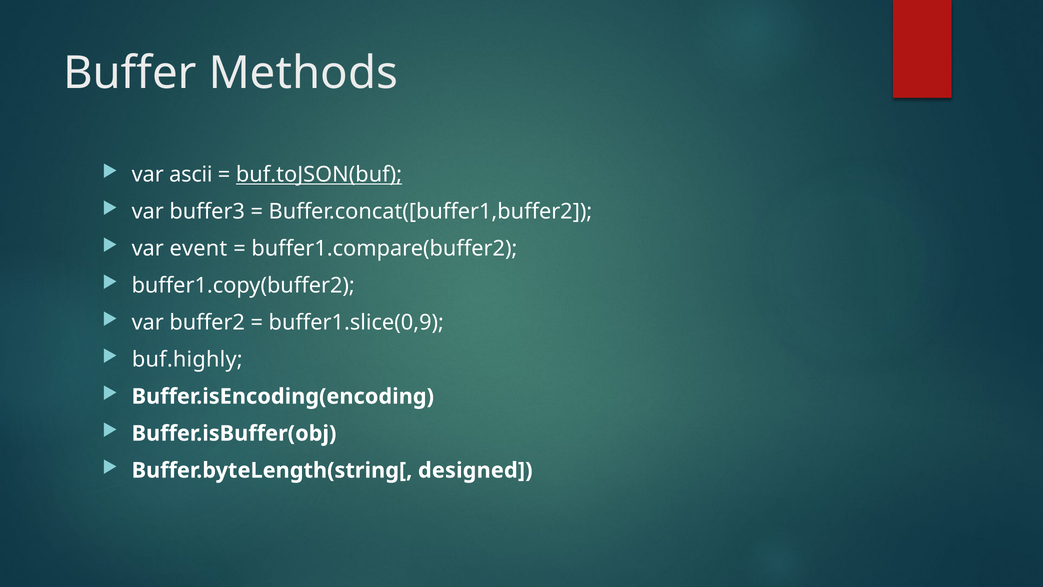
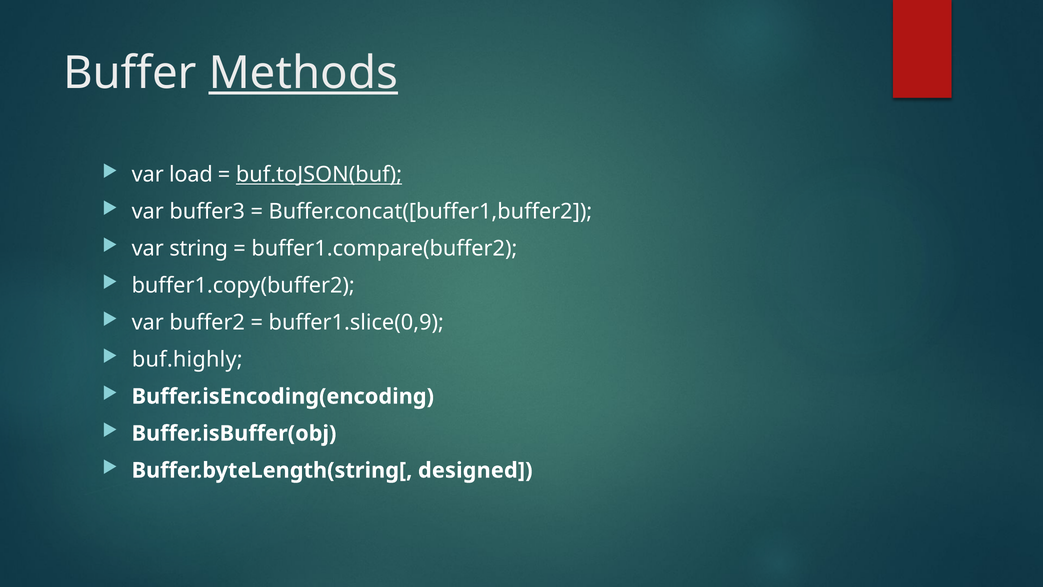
Methods underline: none -> present
ascii: ascii -> load
event: event -> string
